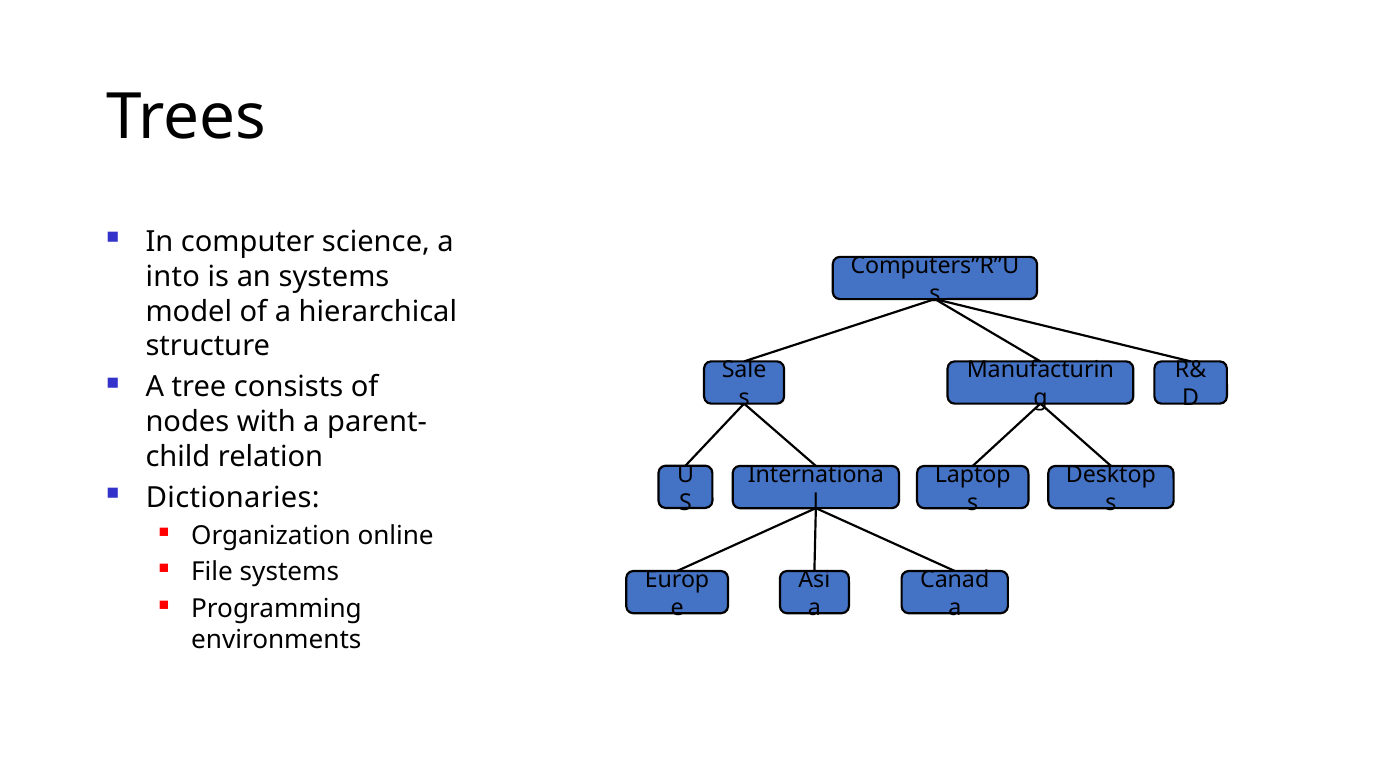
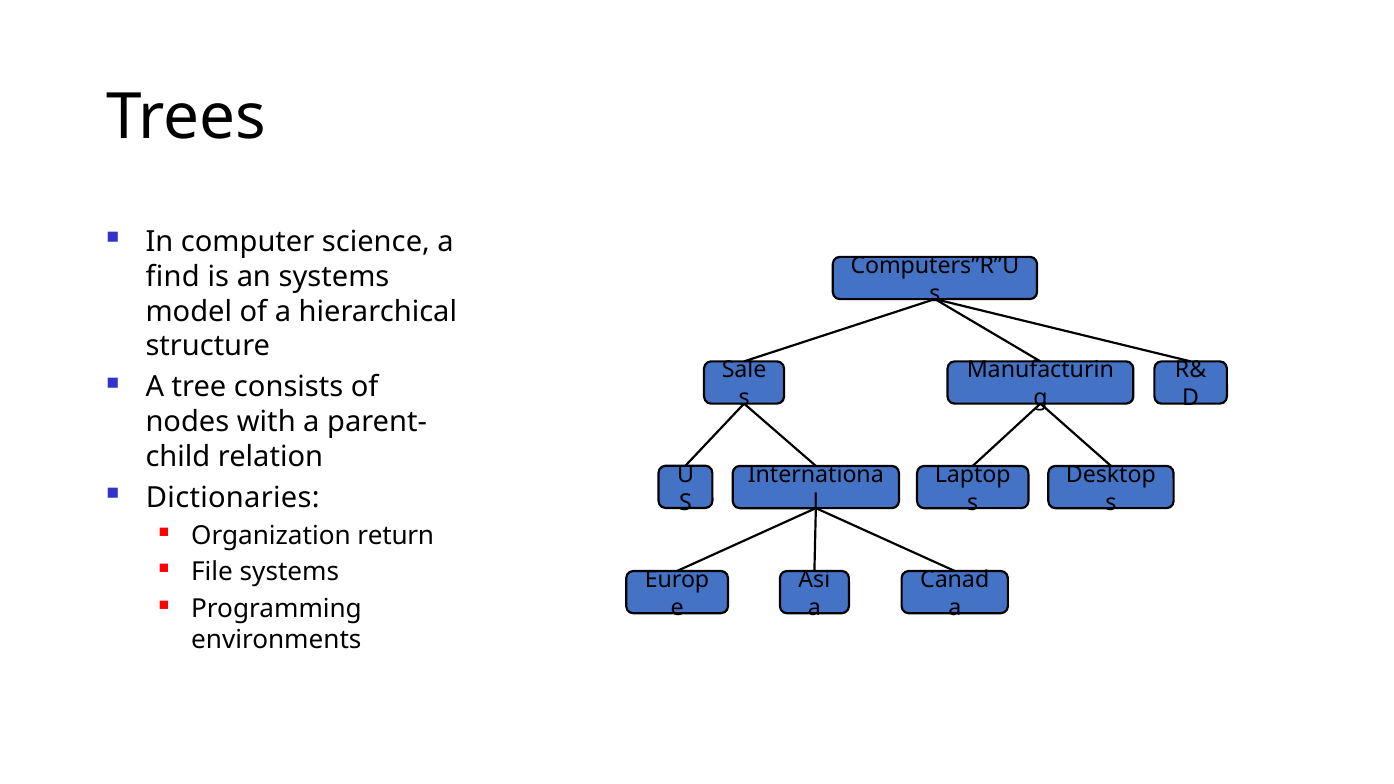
into: into -> find
online: online -> return
